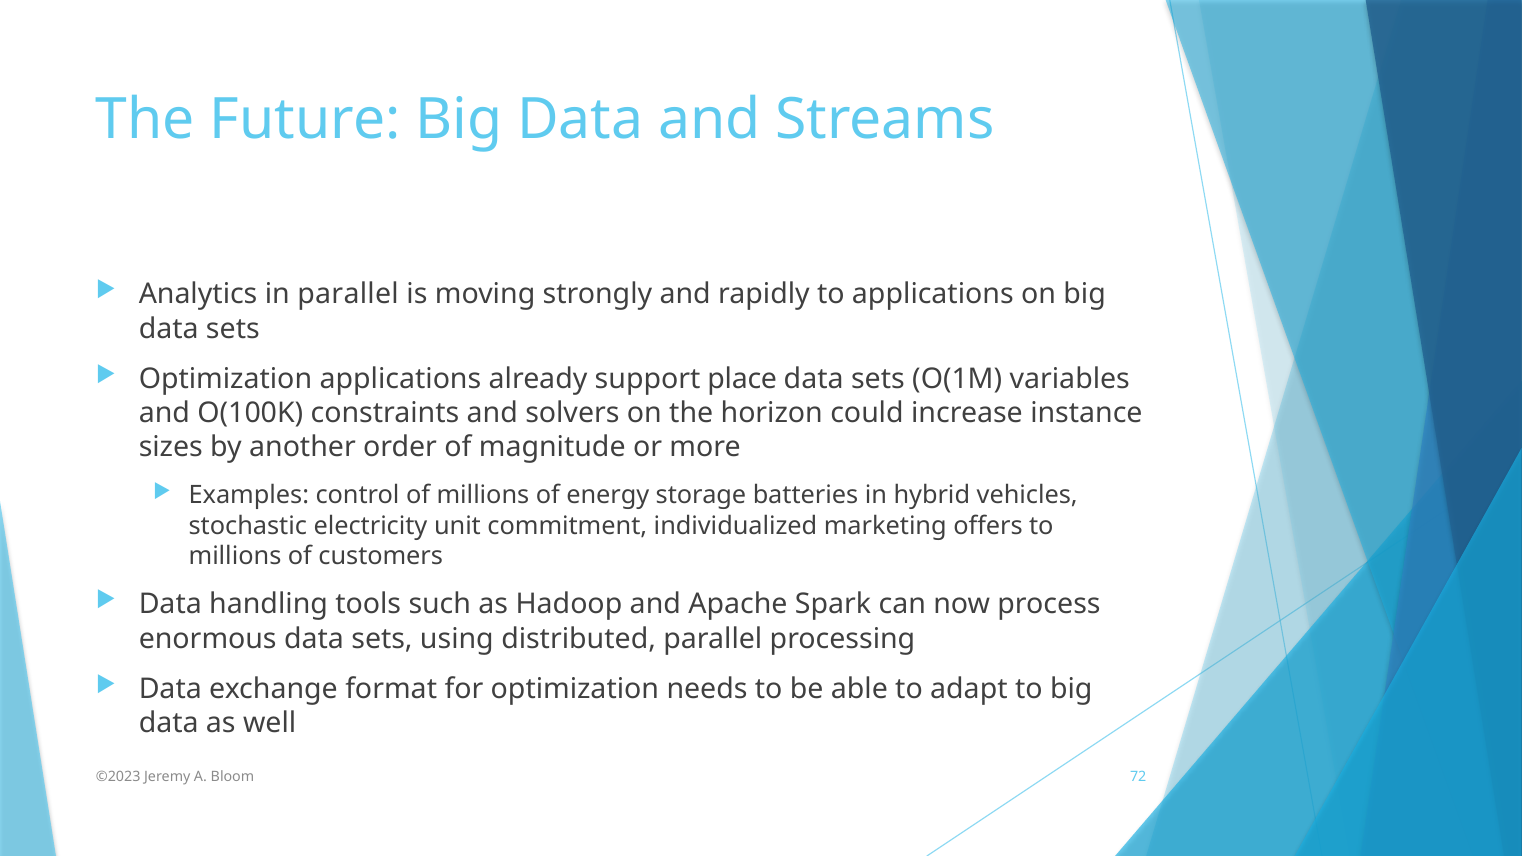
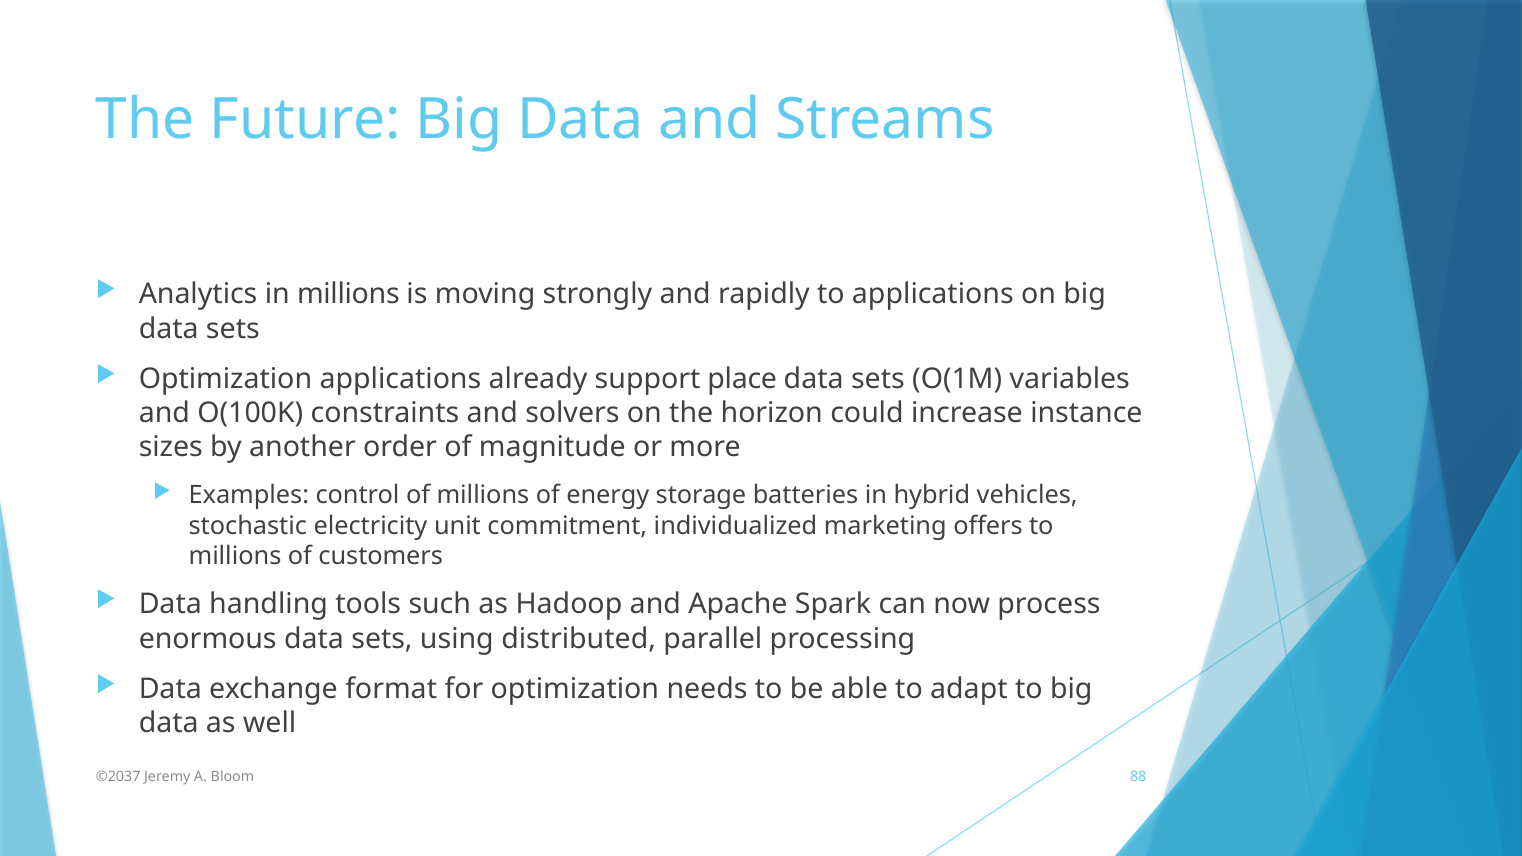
in parallel: parallel -> millions
©2023: ©2023 -> ©2037
72: 72 -> 88
